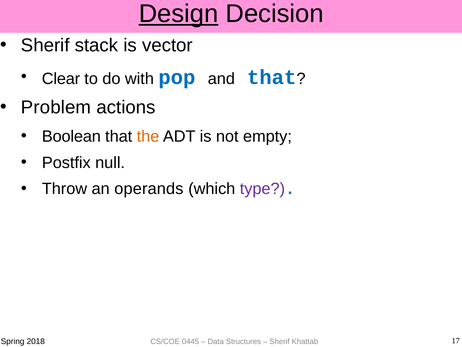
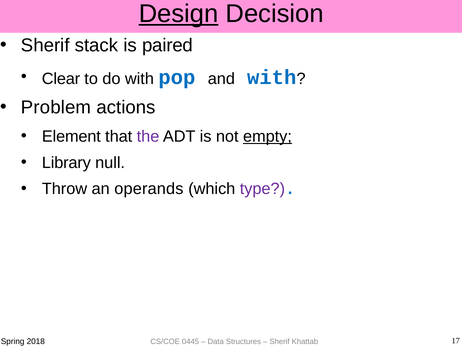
vector: vector -> paired
and that: that -> with
Boolean: Boolean -> Element
the colour: orange -> purple
empty underline: none -> present
Postfix: Postfix -> Library
